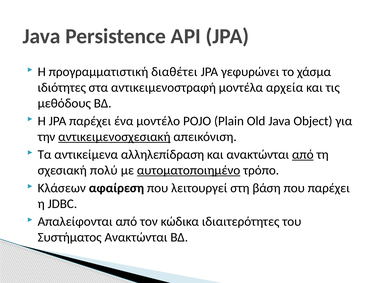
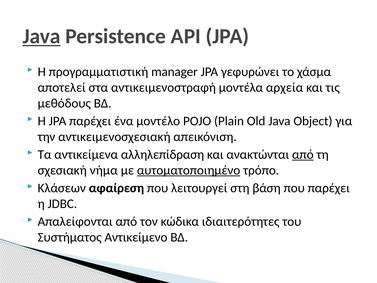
Java at (42, 36) underline: none -> present
διαθέτει: διαθέτει -> manager
ιδιότητες: ιδιότητες -> αποτελεί
αντικειμενοσχεσιακή underline: present -> none
πολύ: πολύ -> νήμα
Συστήματος Ανακτώνται: Ανακτώνται -> Αντικείμενο
